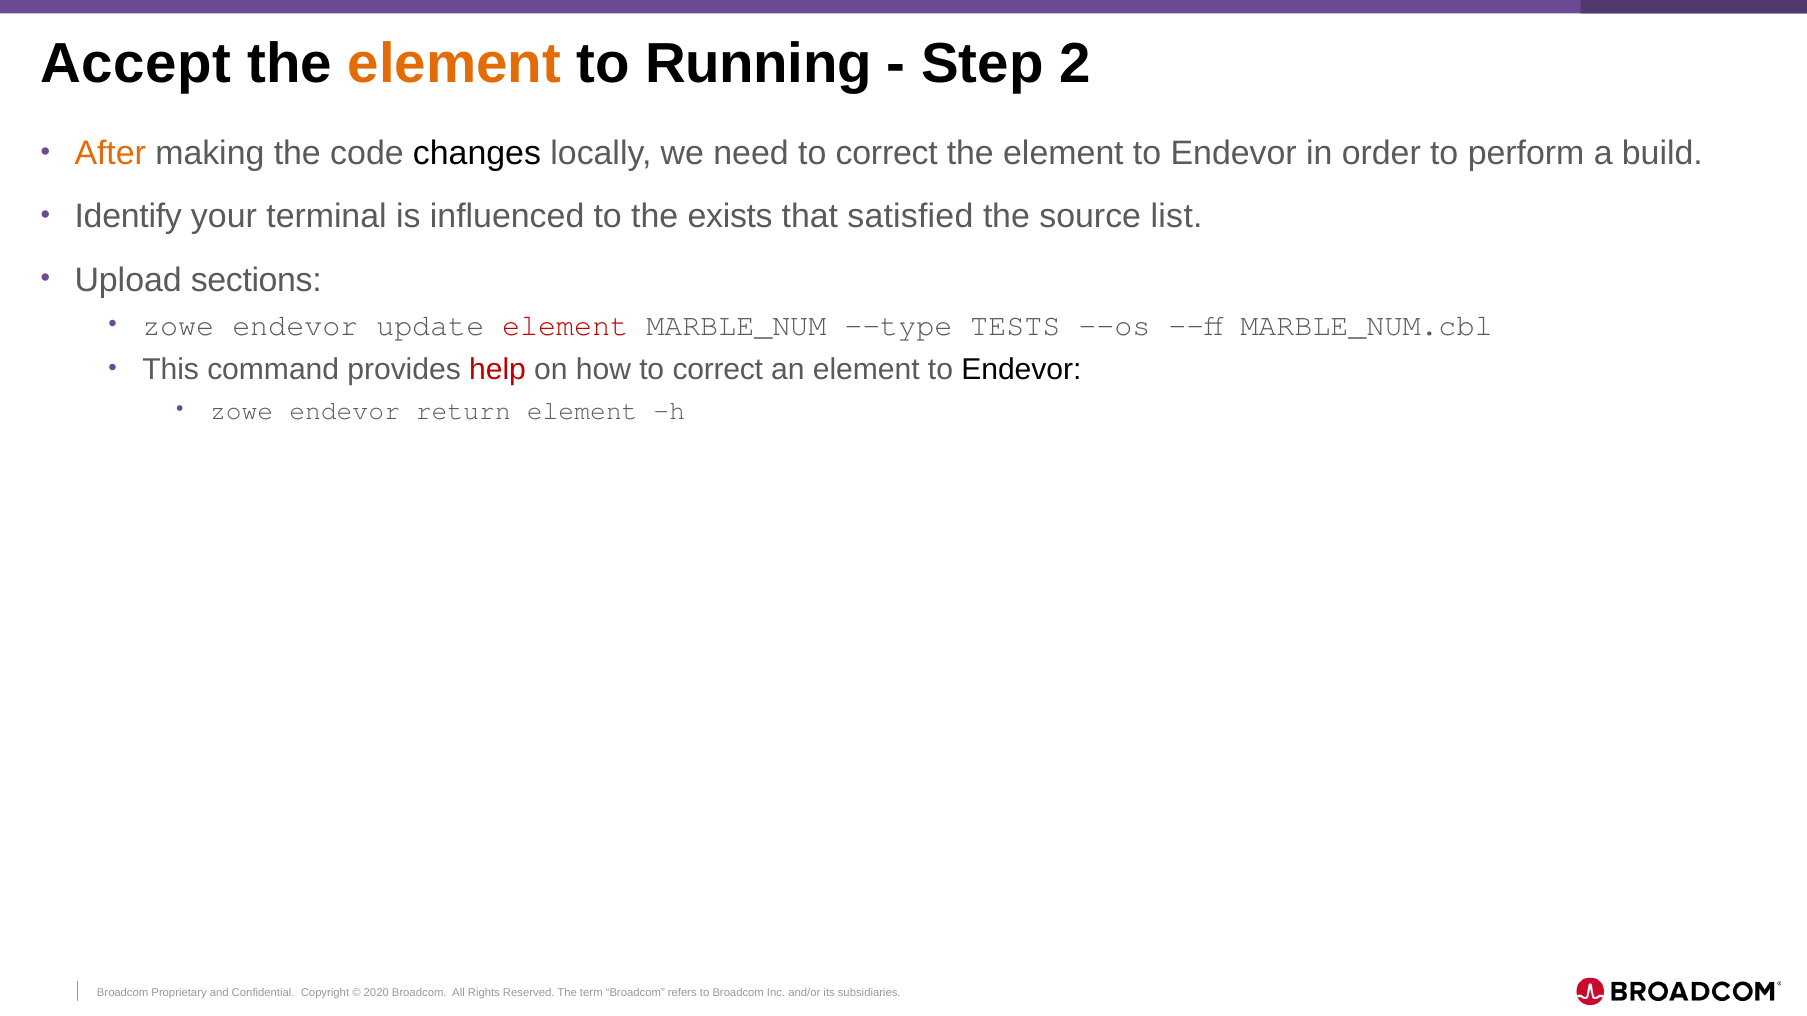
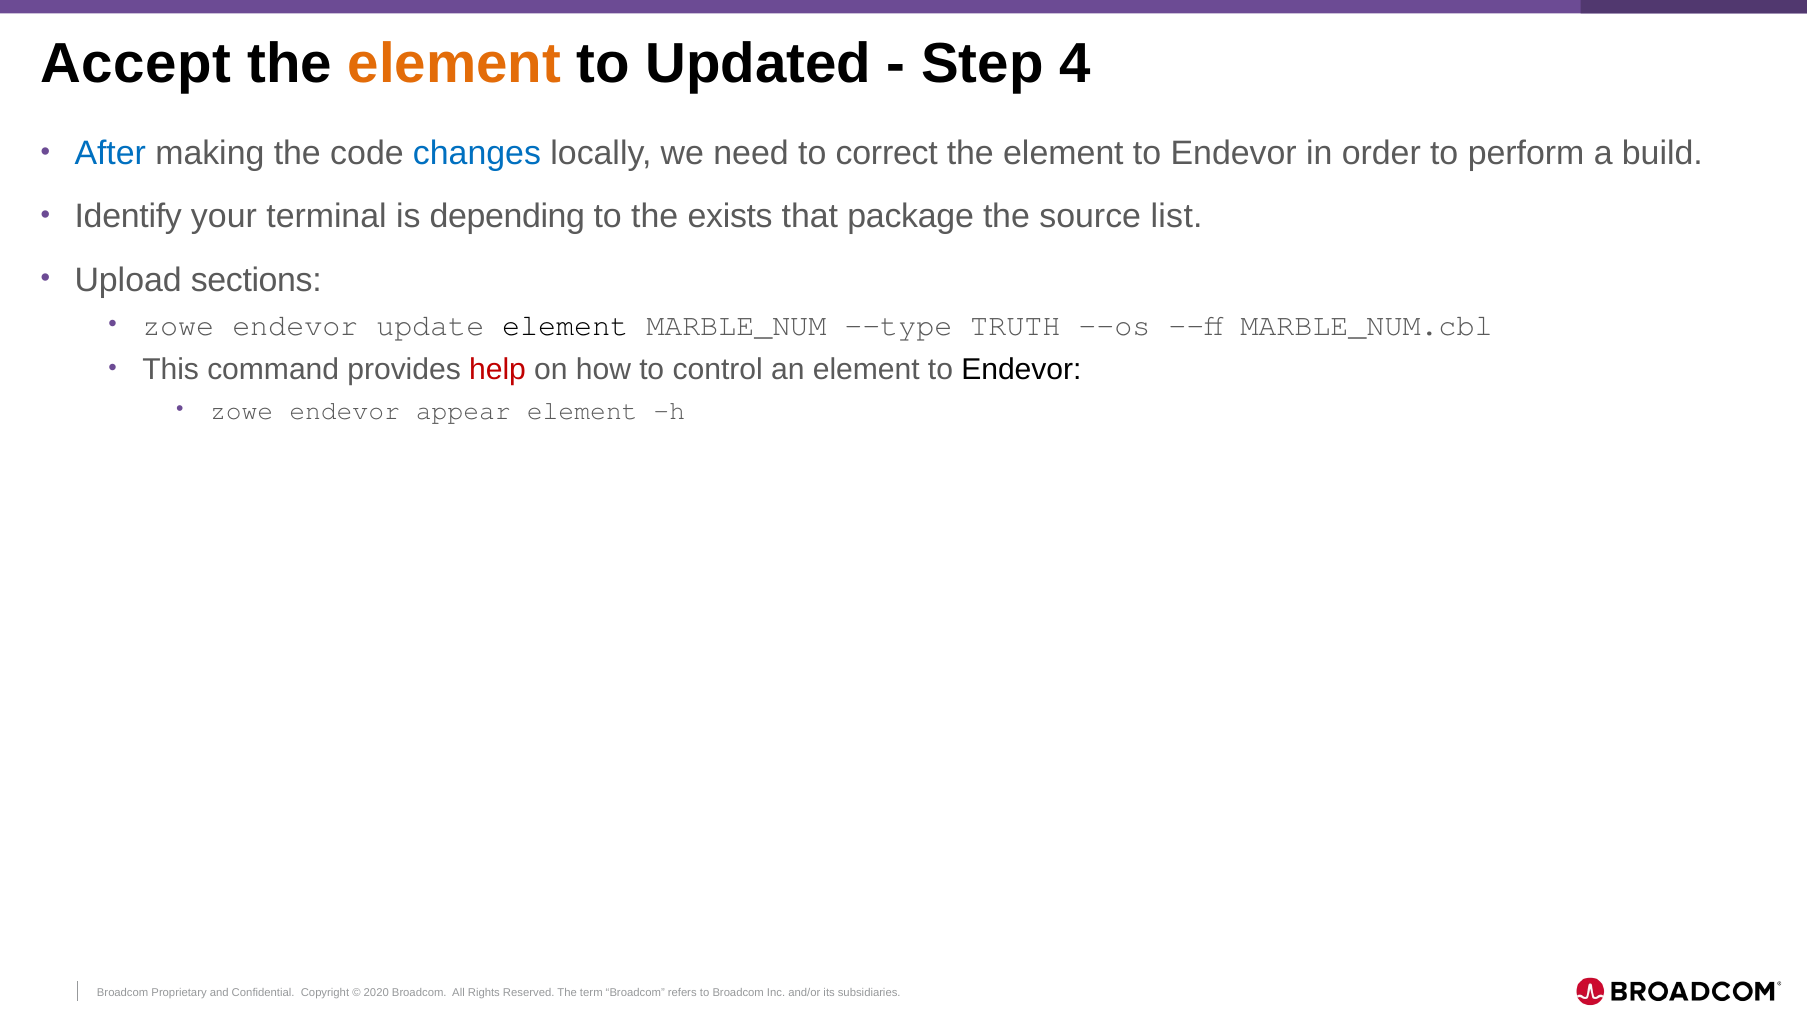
Running: Running -> Updated
2: 2 -> 4
After colour: orange -> blue
changes colour: black -> blue
influenced: influenced -> depending
satisfied: satisfied -> package
element at (565, 326) colour: red -> black
TESTS: TESTS -> TRUTH
how to correct: correct -> control
return: return -> appear
